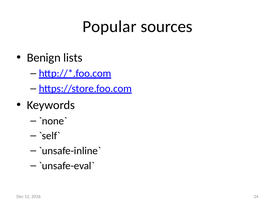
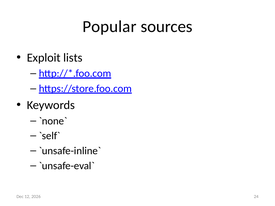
Benign: Benign -> Exploit
